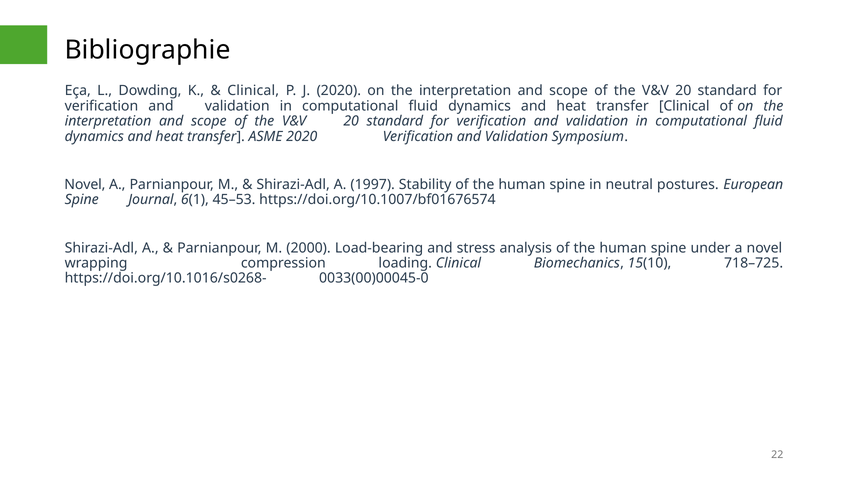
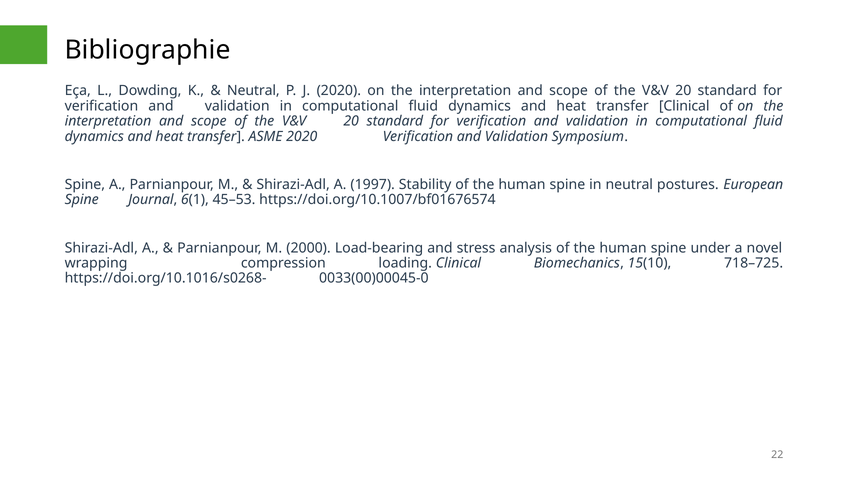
Clinical at (253, 91): Clinical -> Neutral
Novel at (85, 185): Novel -> Spine
